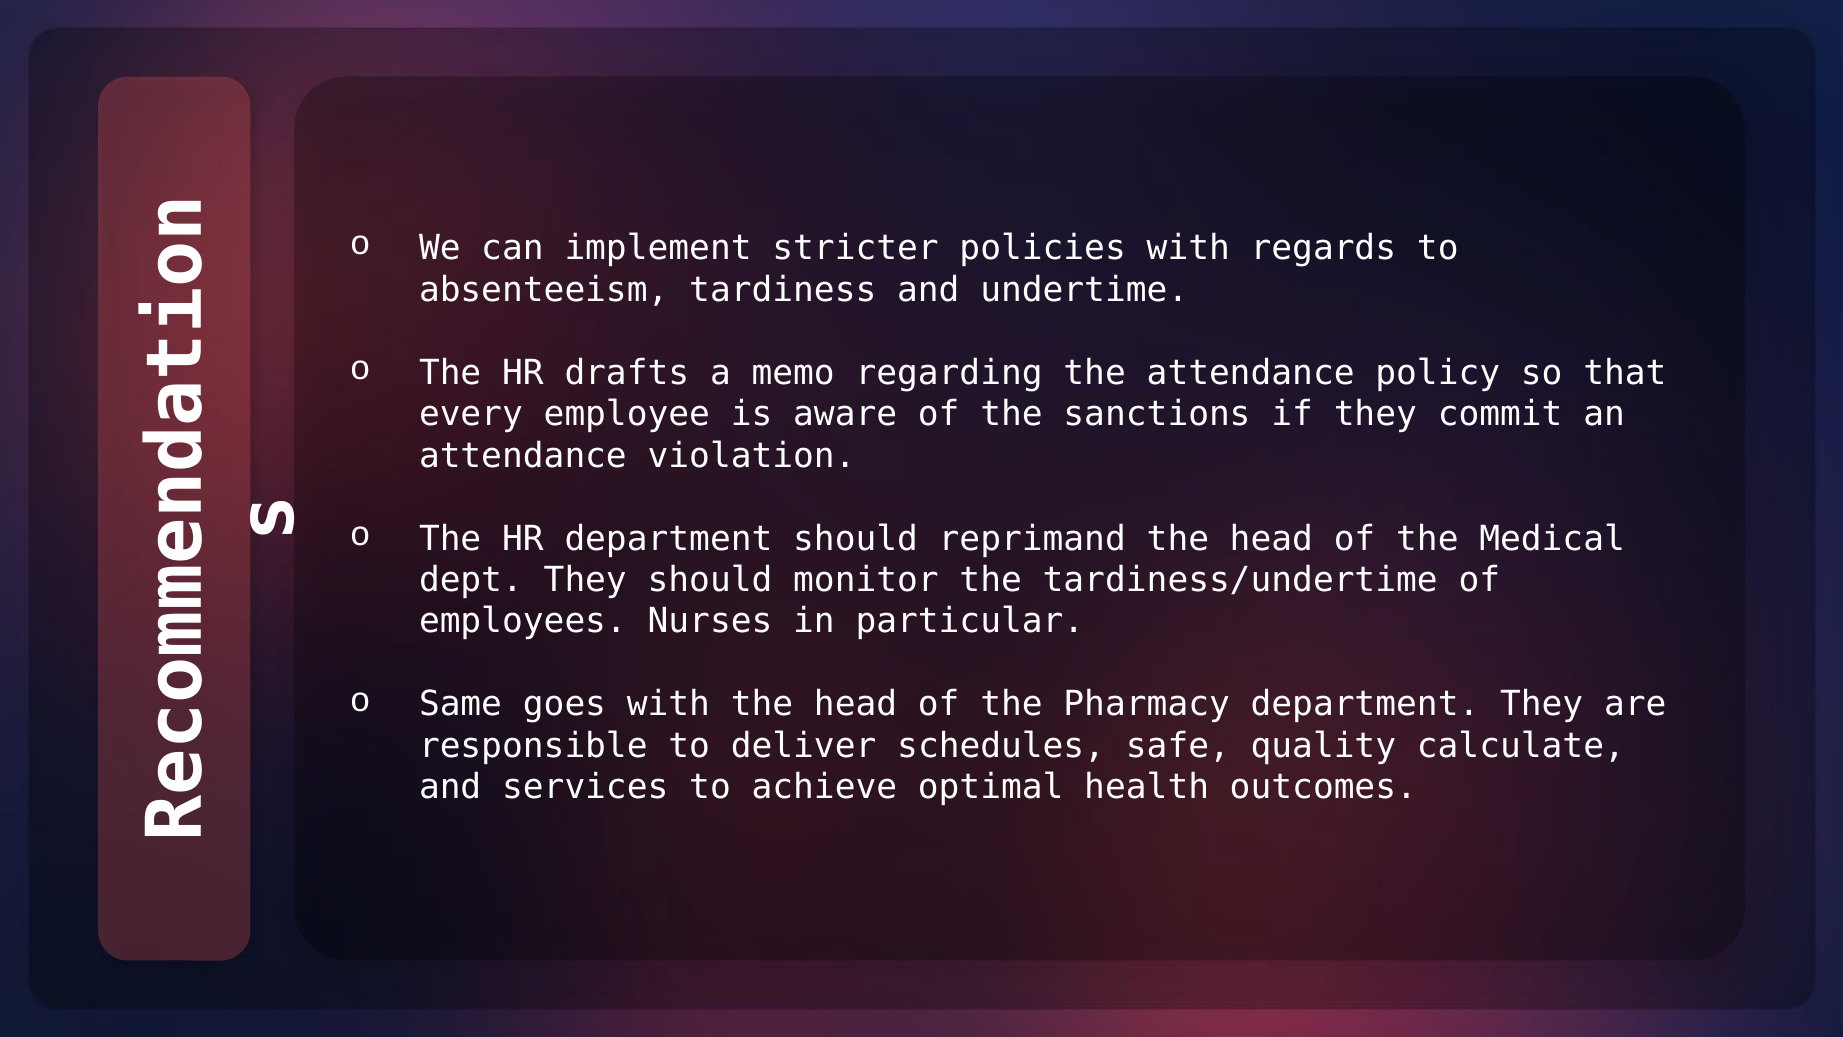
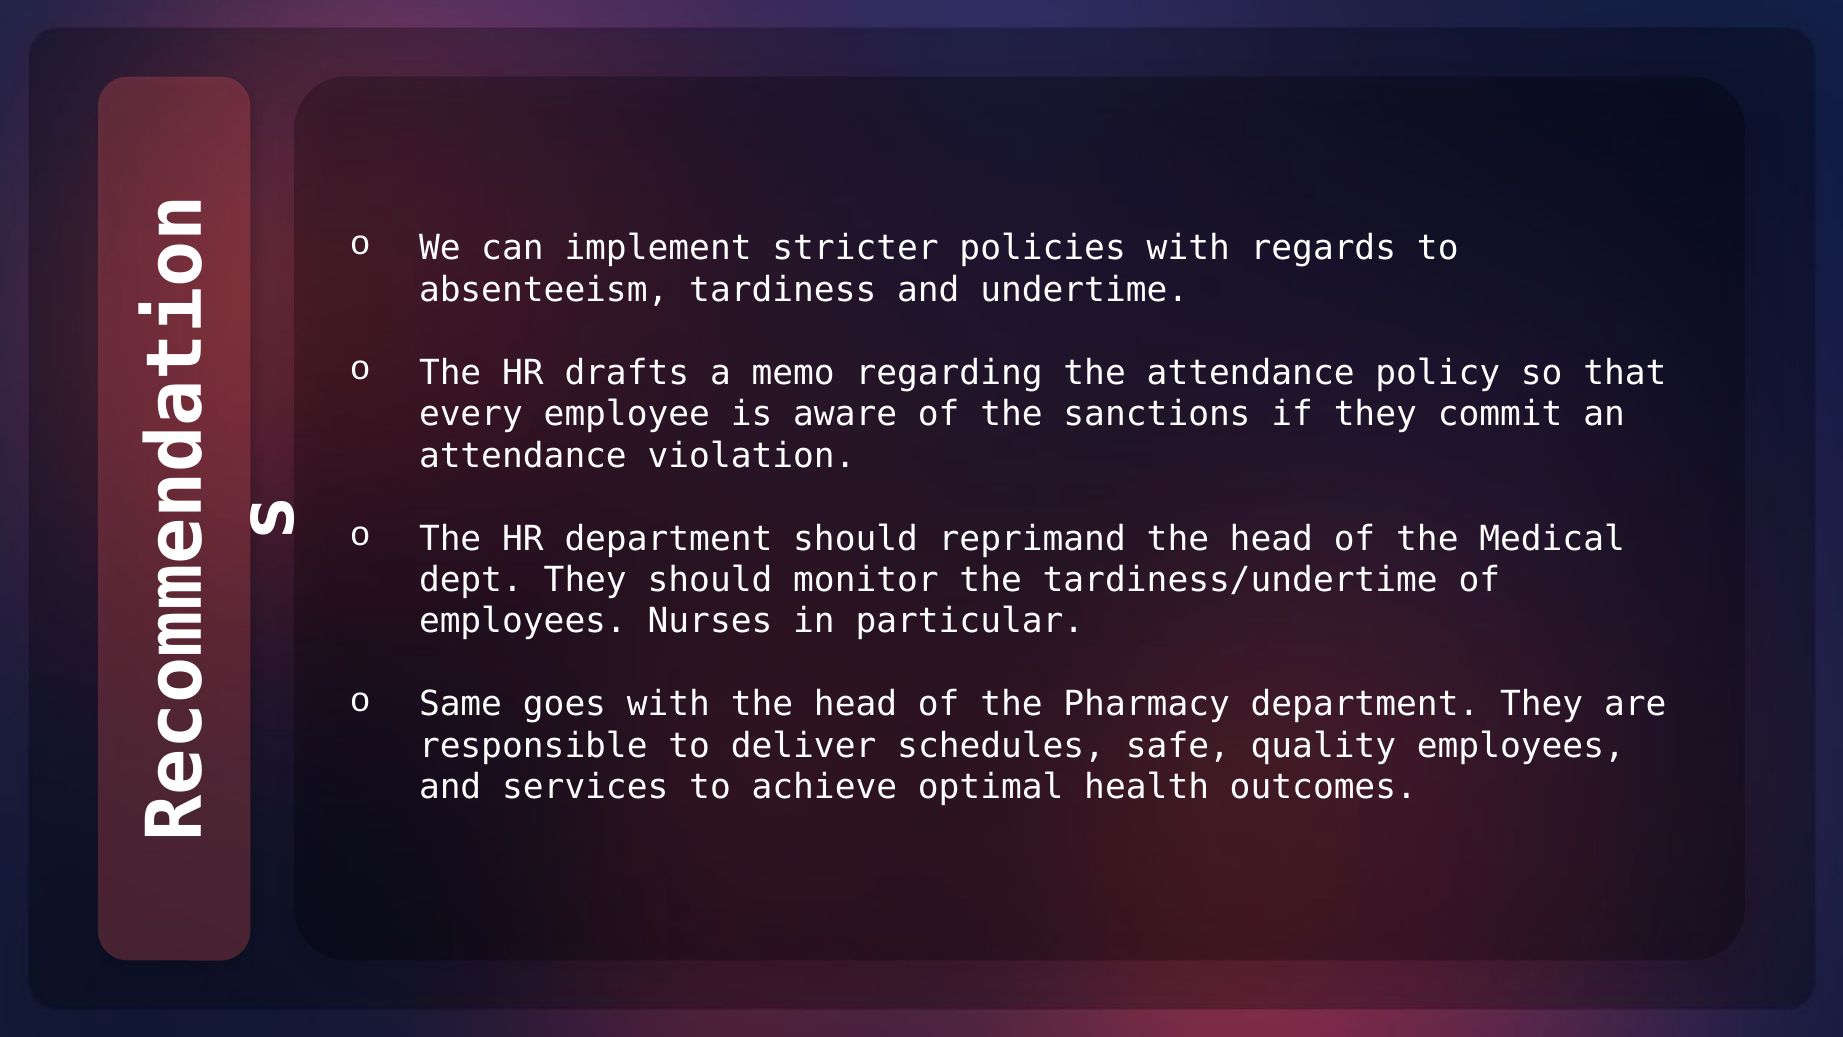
quality calculate: calculate -> employees
